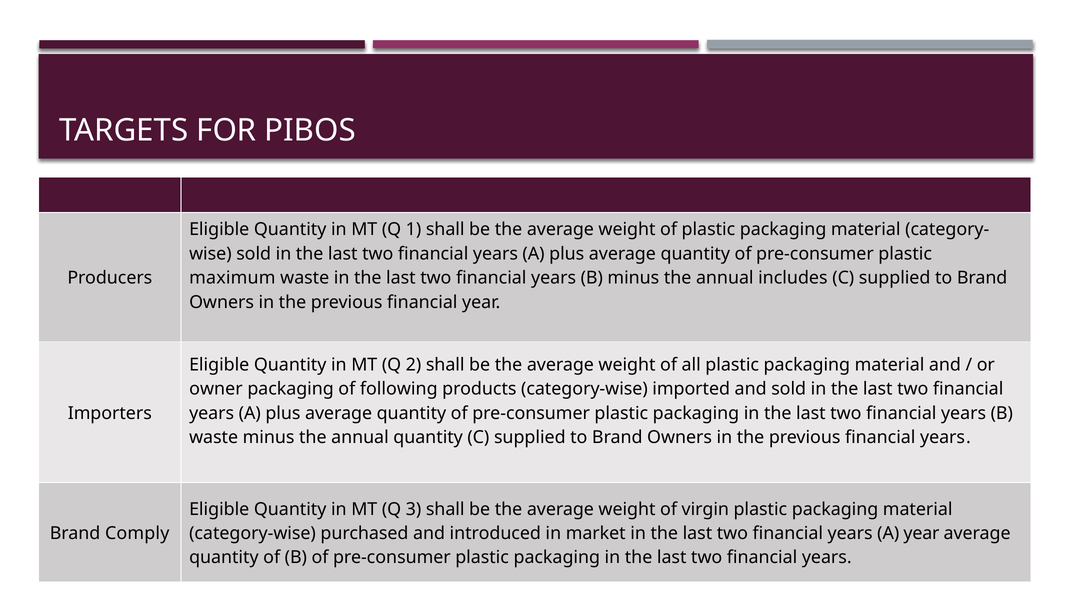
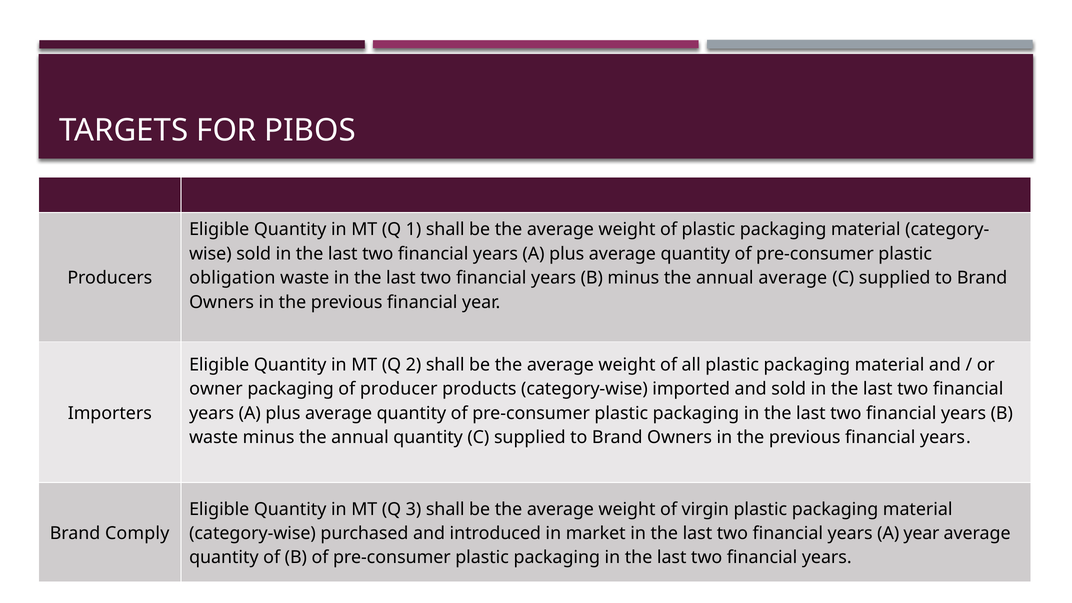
maximum: maximum -> obligation
annual includes: includes -> average
following: following -> producer
